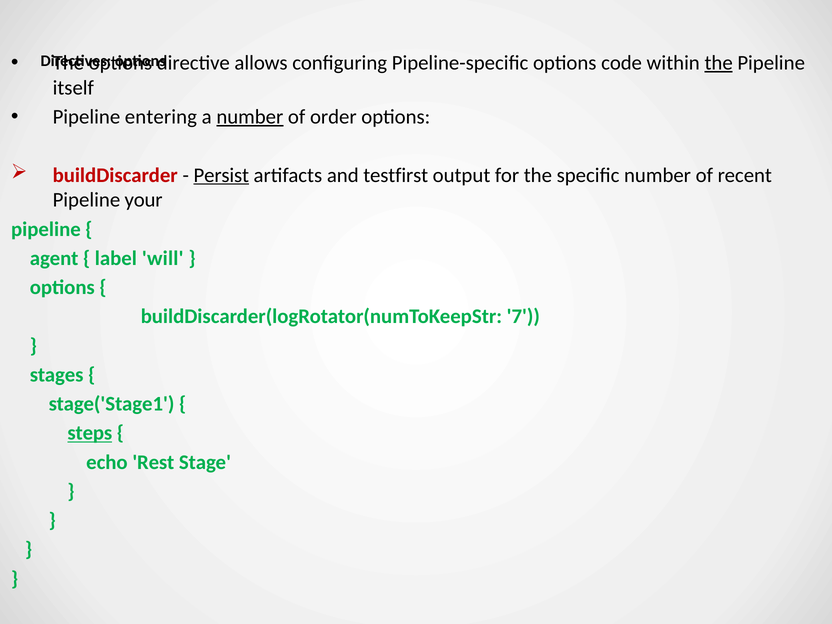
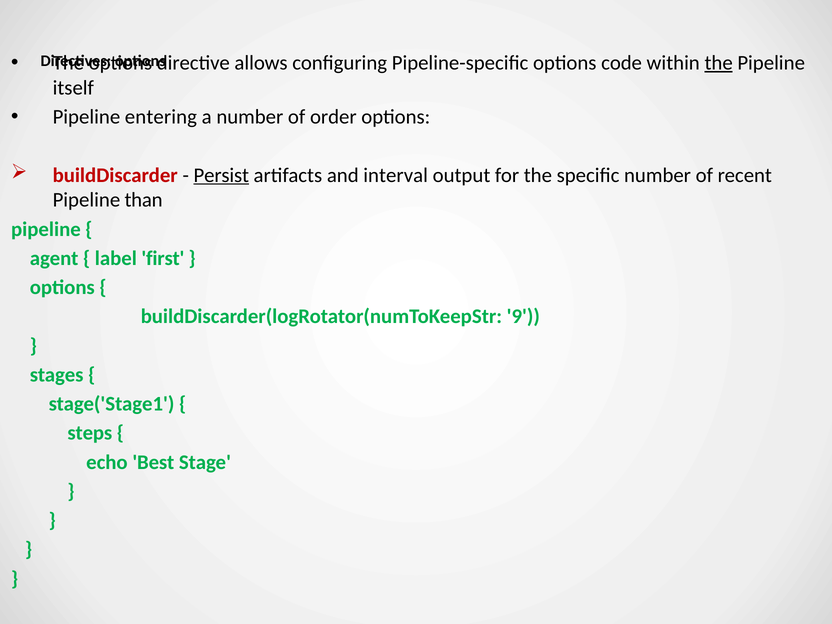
number at (250, 117) underline: present -> none
testfirst: testfirst -> interval
your: your -> than
will: will -> first
7: 7 -> 9
steps underline: present -> none
Rest: Rest -> Best
